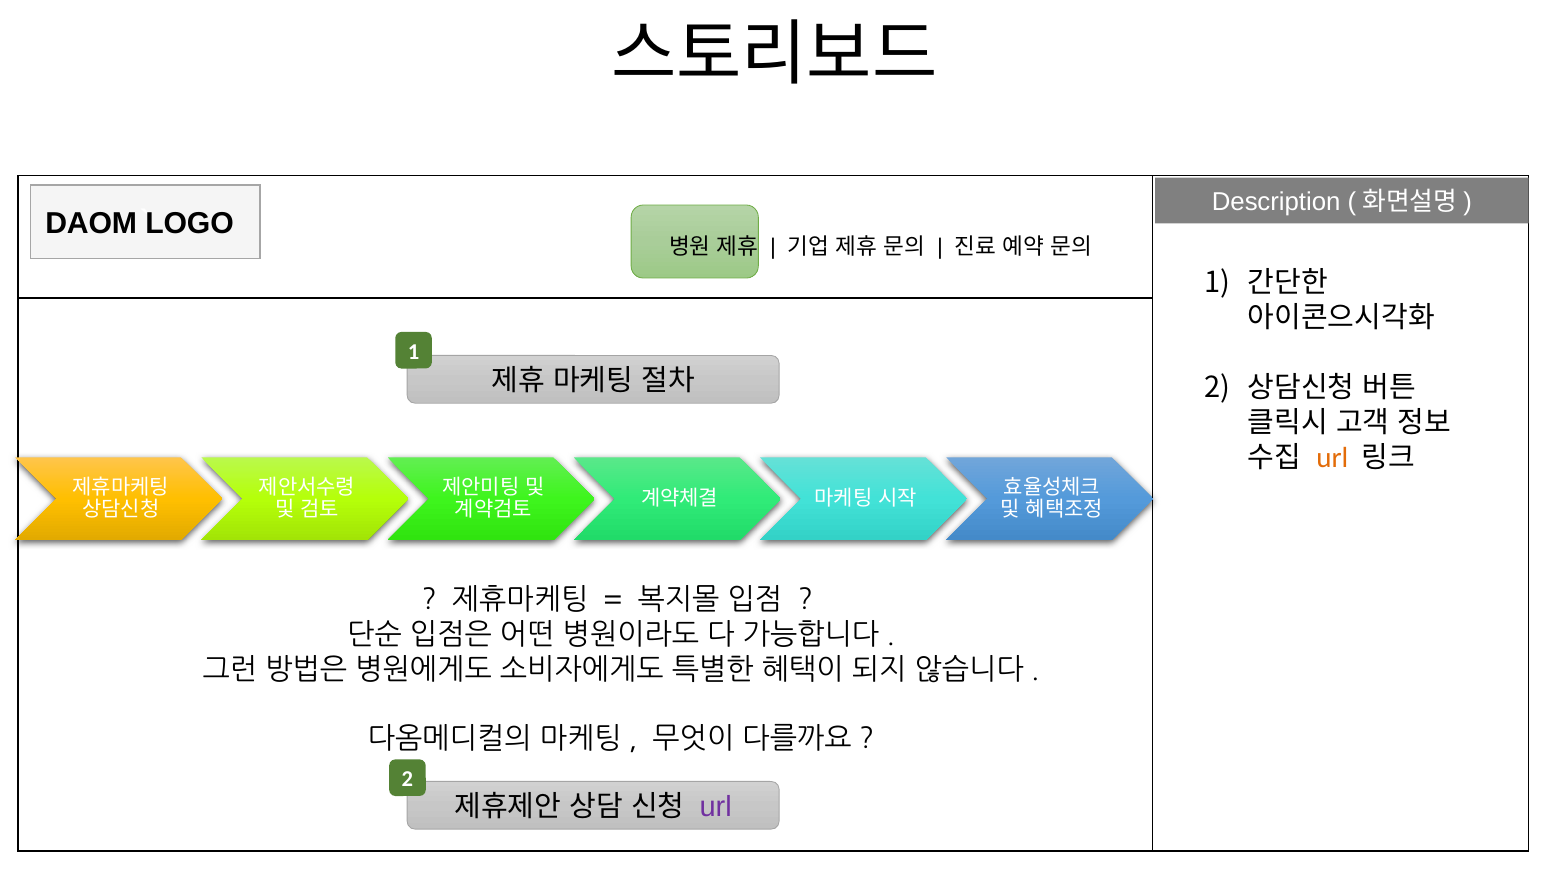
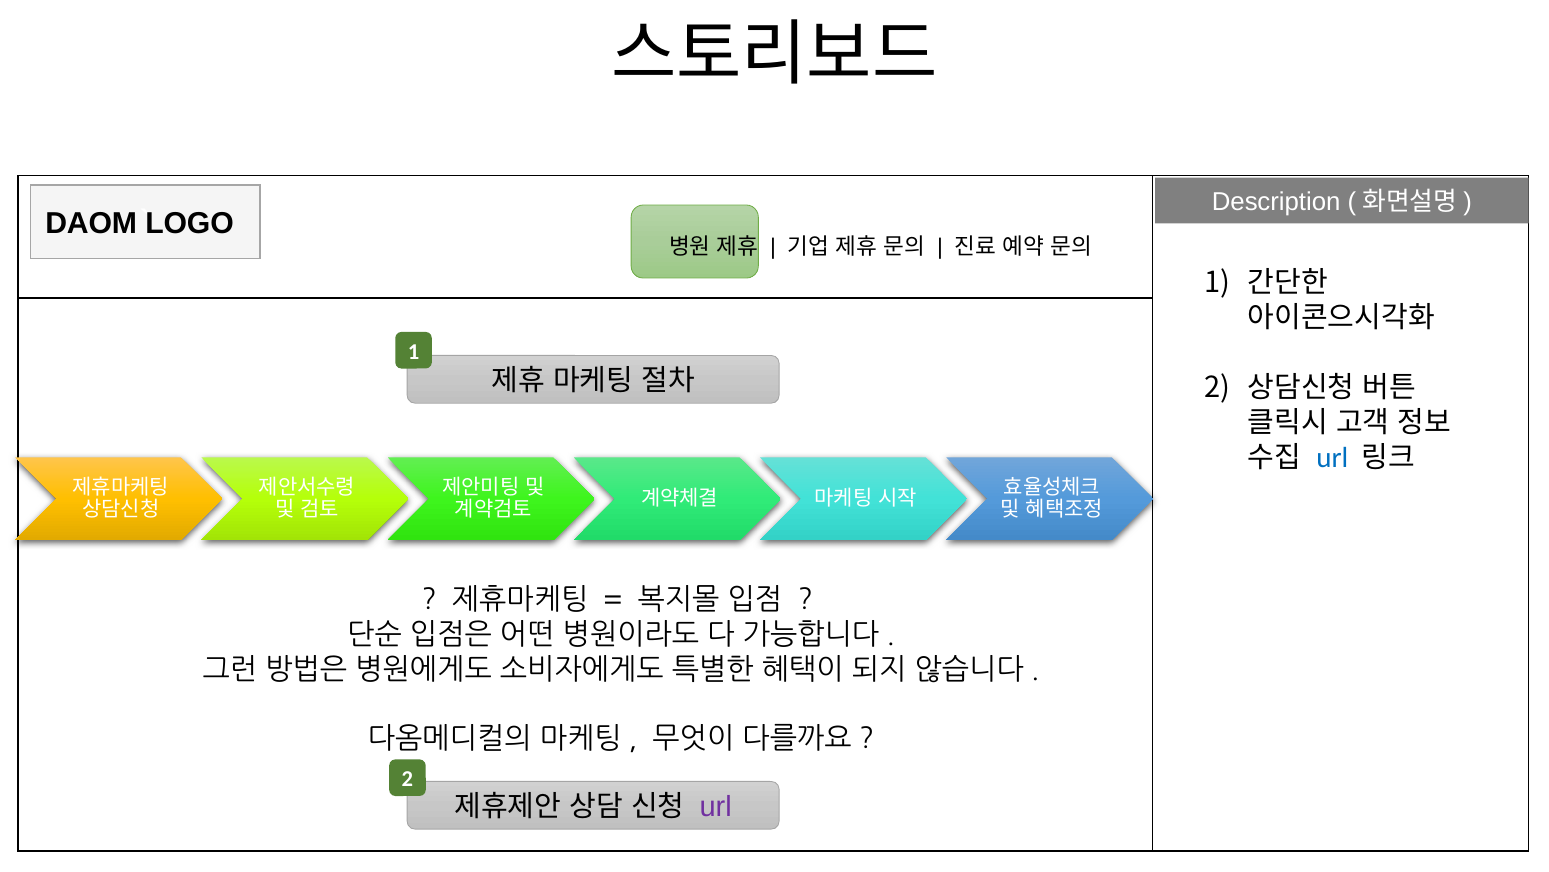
url at (1332, 457) colour: orange -> blue
